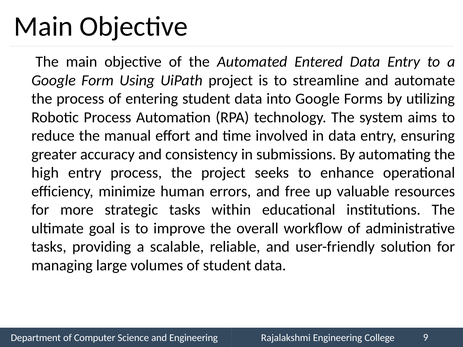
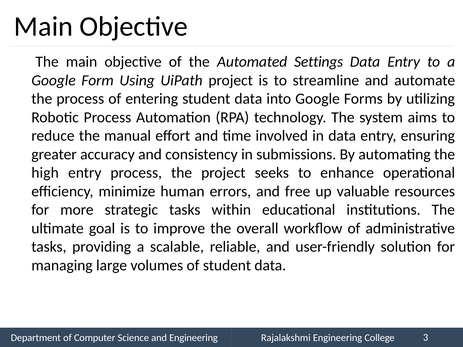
Entered: Entered -> Settings
9: 9 -> 3
